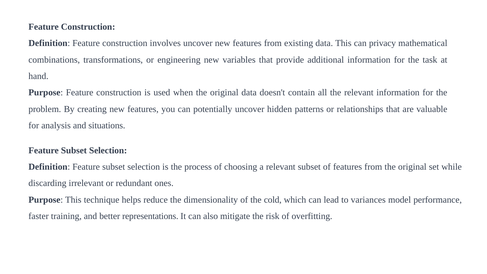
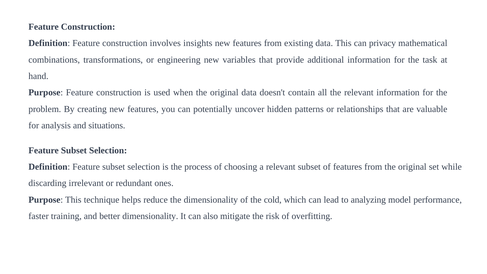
involves uncover: uncover -> insights
variances: variances -> analyzing
better representations: representations -> dimensionality
